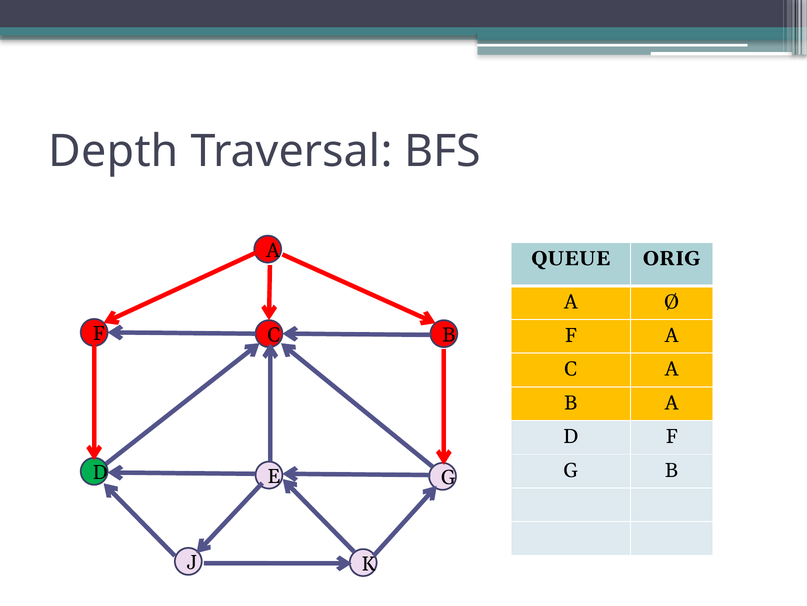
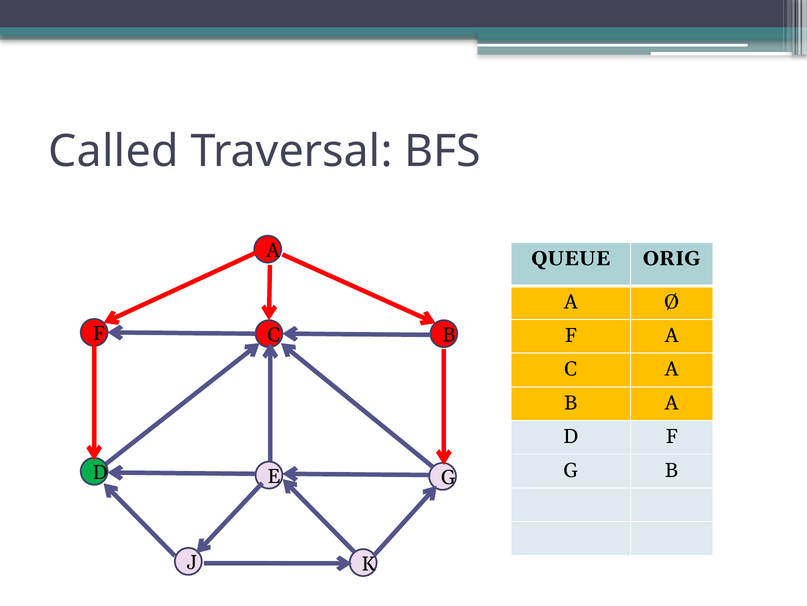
Depth: Depth -> Called
